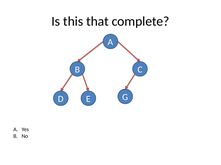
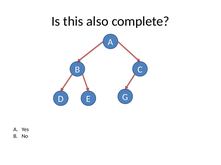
that: that -> also
